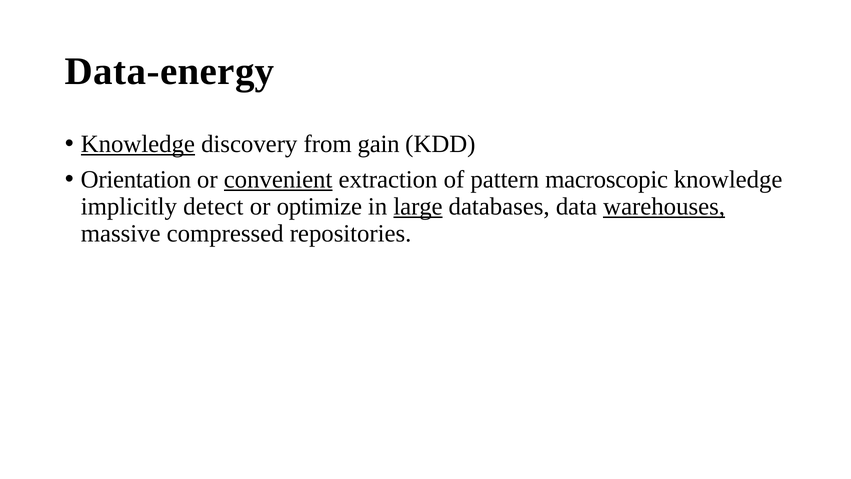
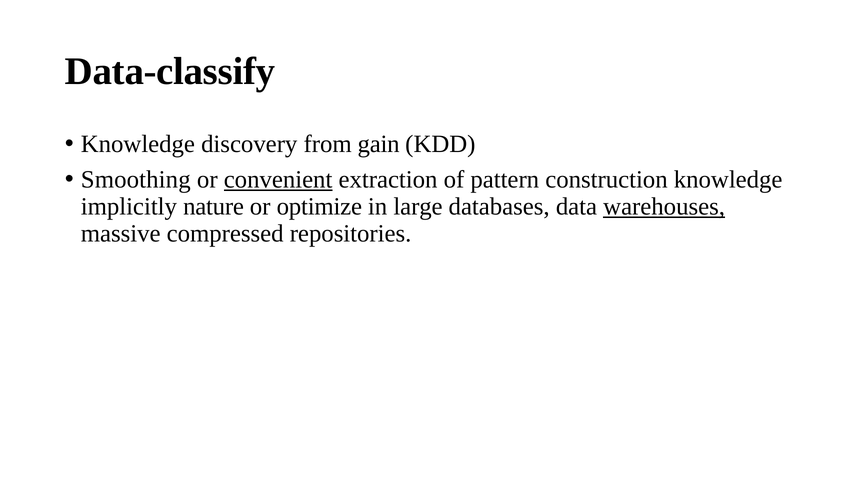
Data-energy: Data-energy -> Data-classify
Knowledge at (138, 144) underline: present -> none
Orientation: Orientation -> Smoothing
macroscopic: macroscopic -> construction
detect: detect -> nature
large underline: present -> none
